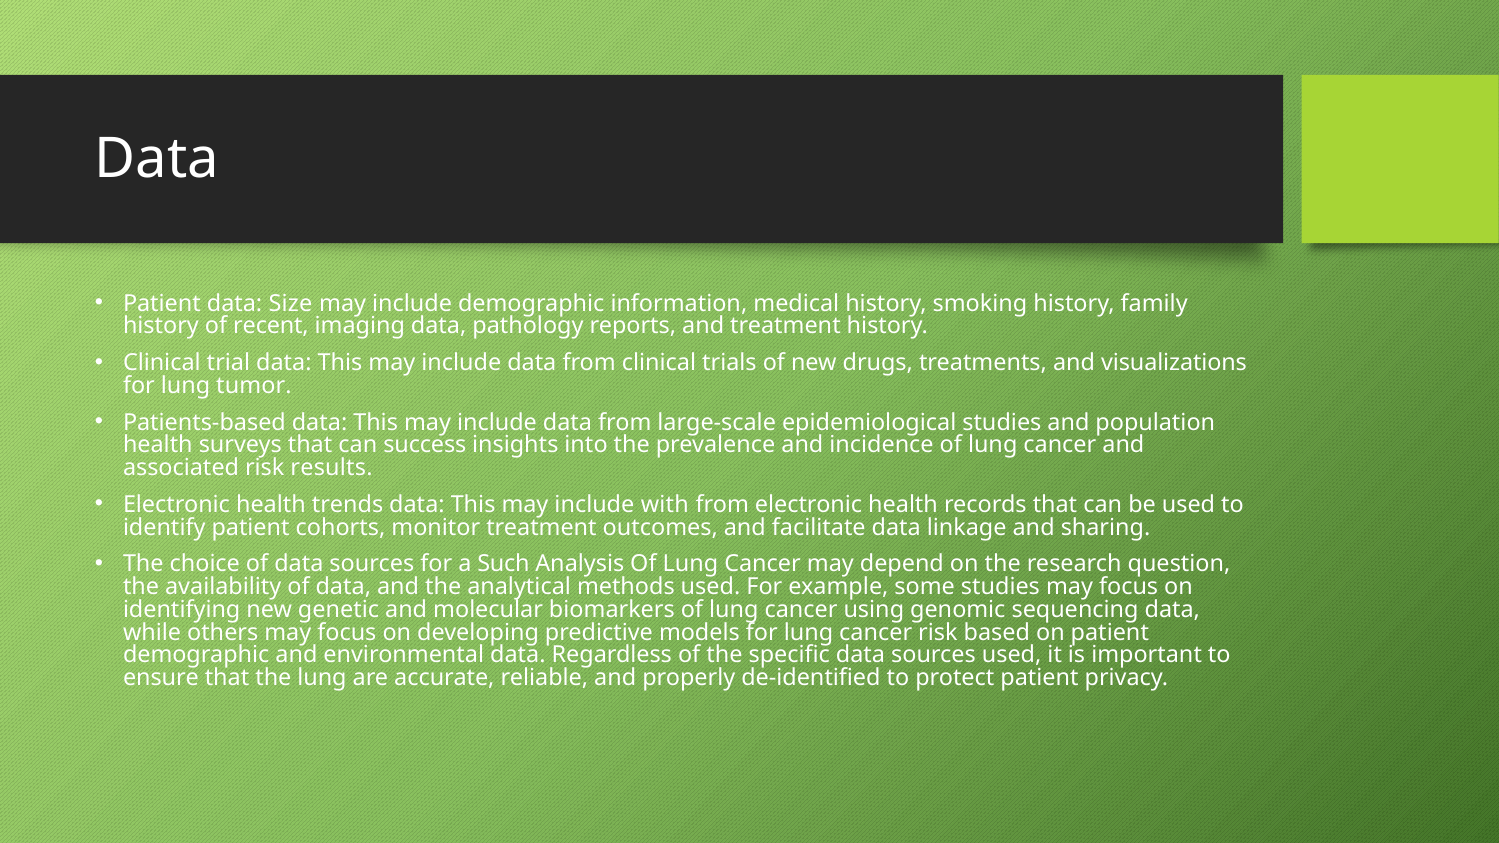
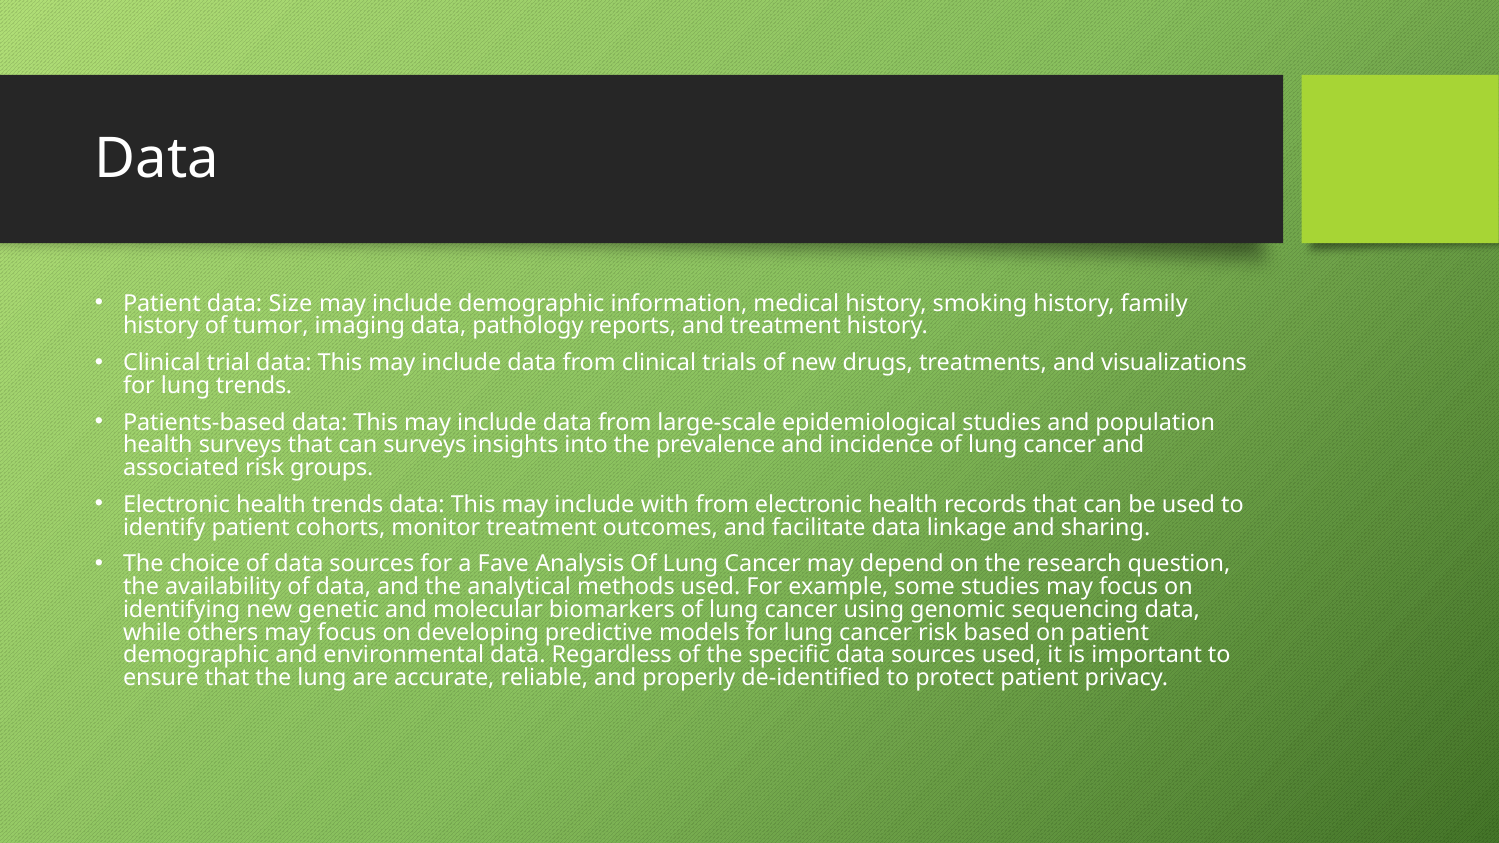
recent: recent -> tumor
lung tumor: tumor -> trends
can success: success -> surveys
results: results -> groups
Such: Such -> Fave
